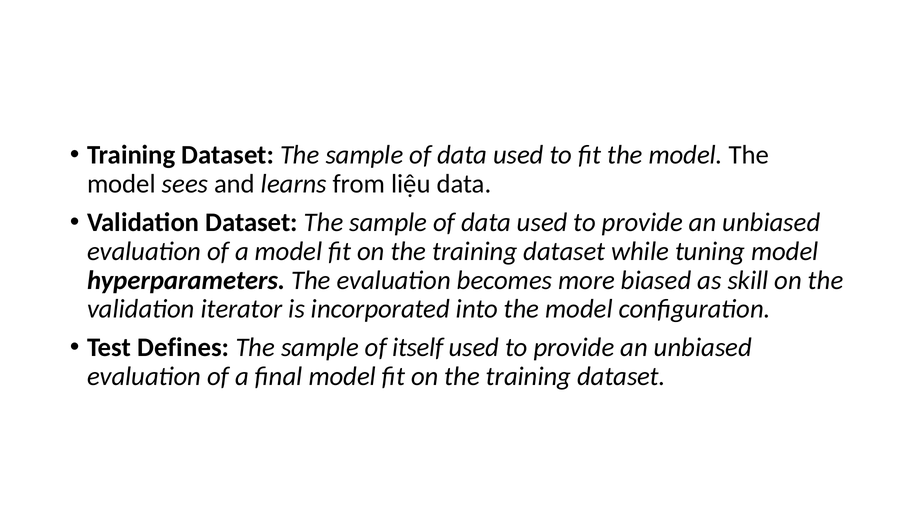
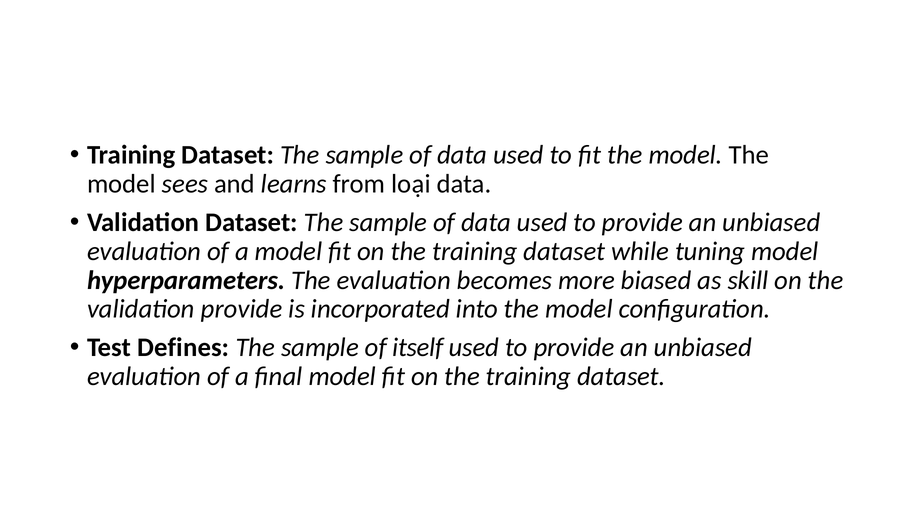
liệu: liệu -> loại
validation iterator: iterator -> provide
